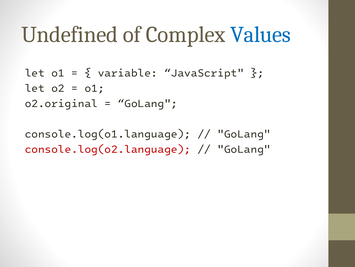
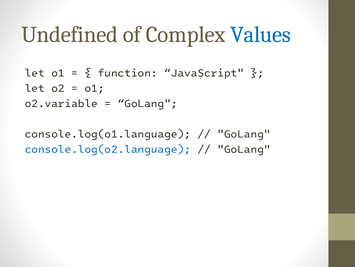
variable: variable -> function
o2.original: o2.original -> o2.variable
console.log(o2.language colour: red -> blue
